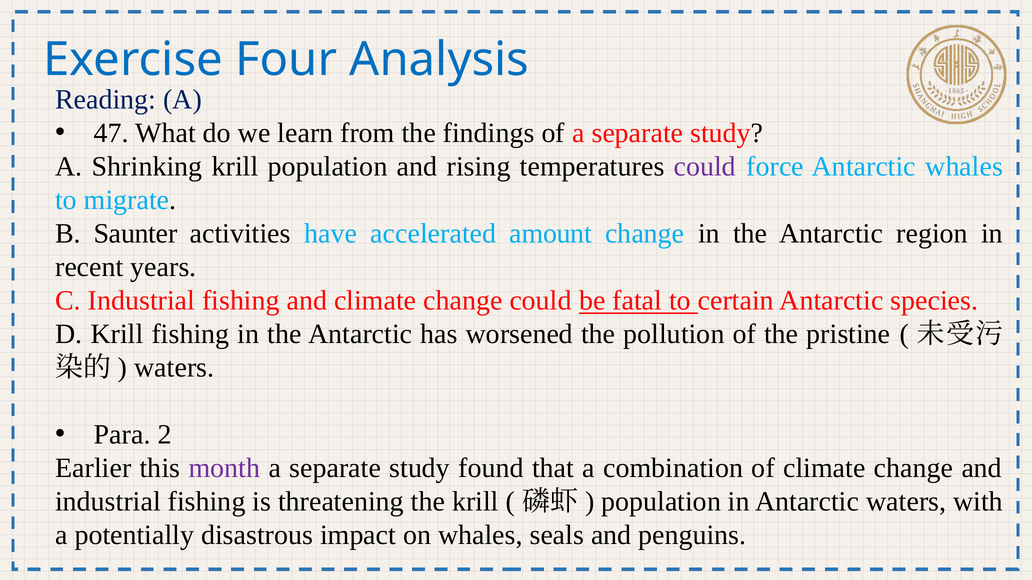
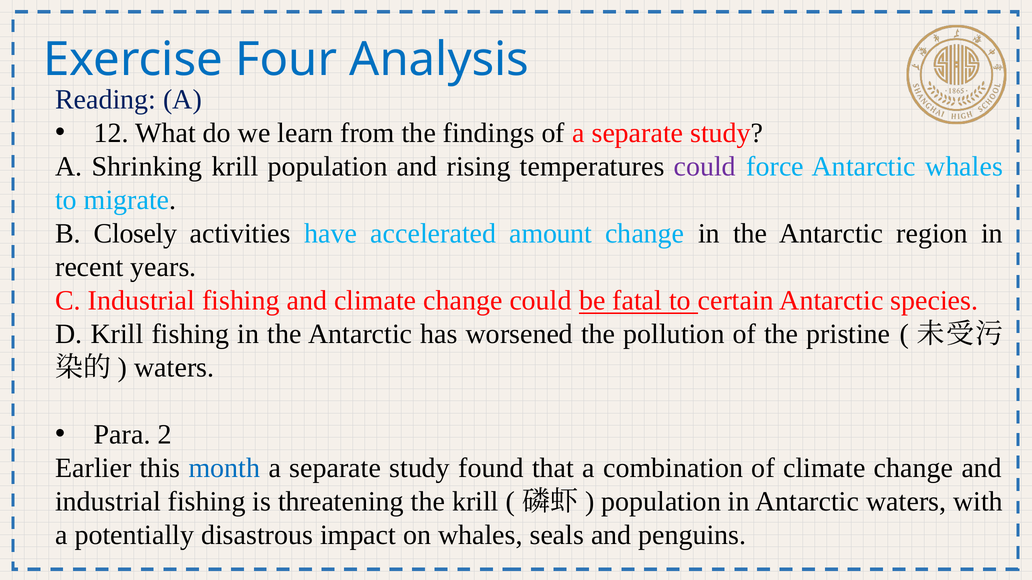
47: 47 -> 12
Saunter: Saunter -> Closely
month colour: purple -> blue
